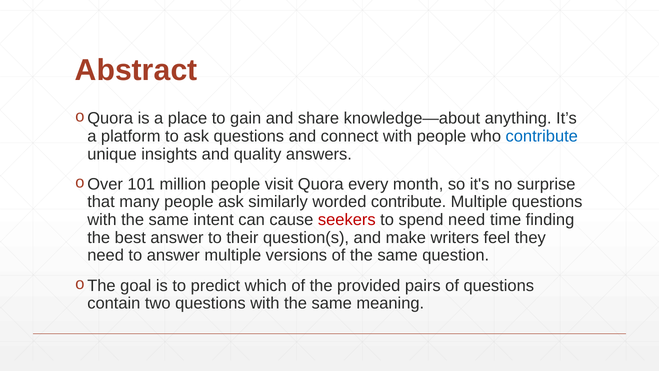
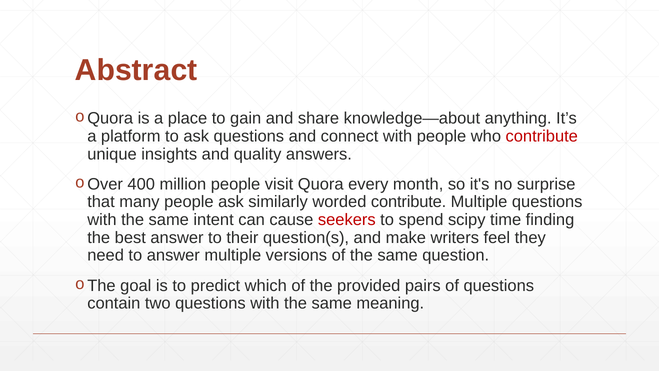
contribute at (542, 136) colour: blue -> red
101: 101 -> 400
spend need: need -> scipy
